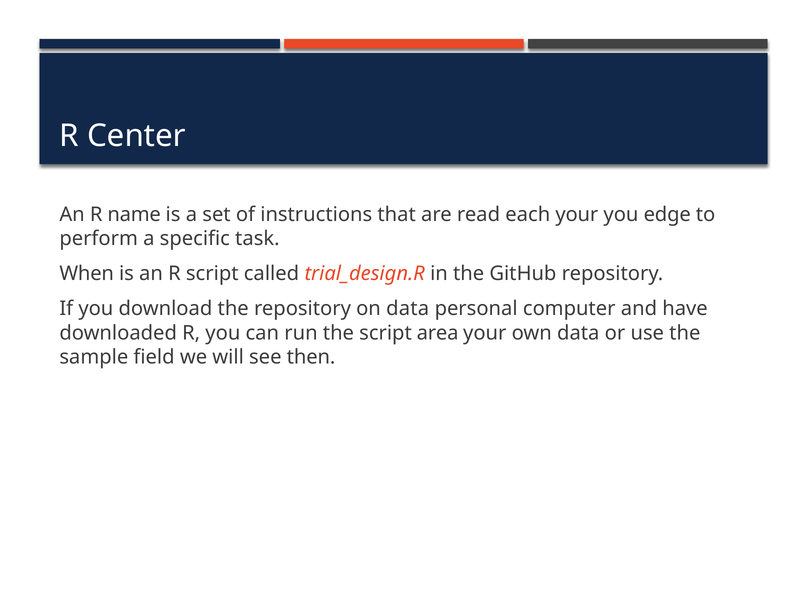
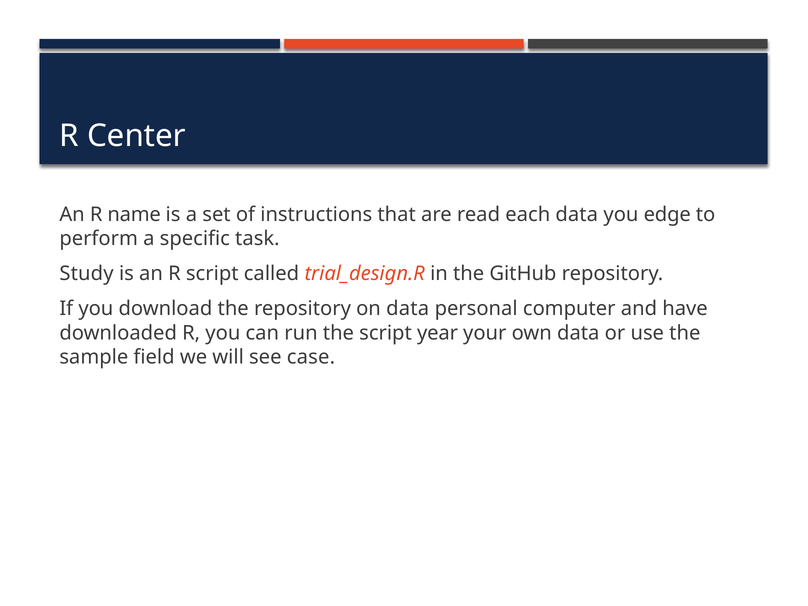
each your: your -> data
When: When -> Study
area: area -> year
then: then -> case
